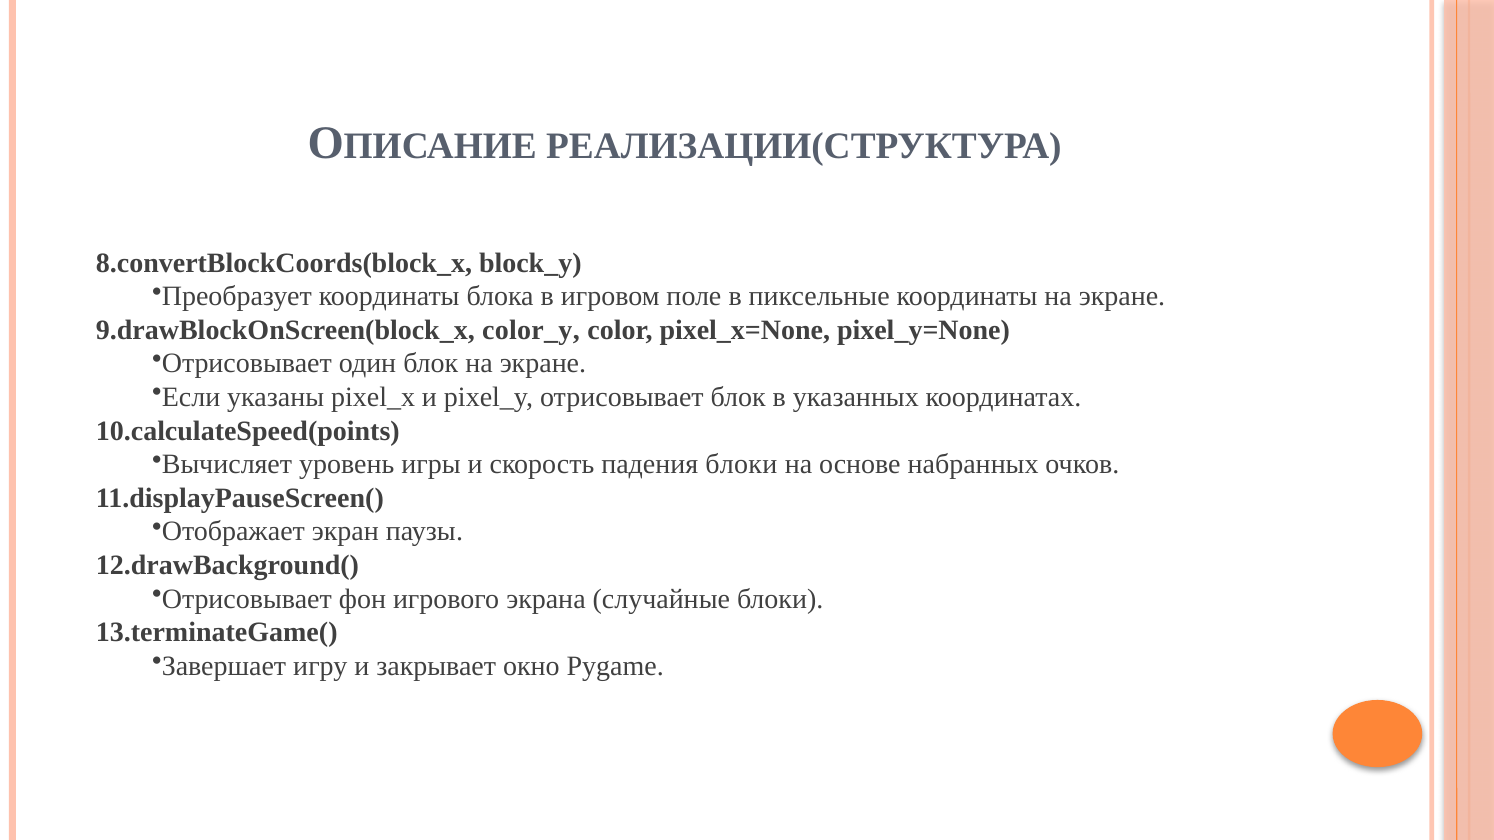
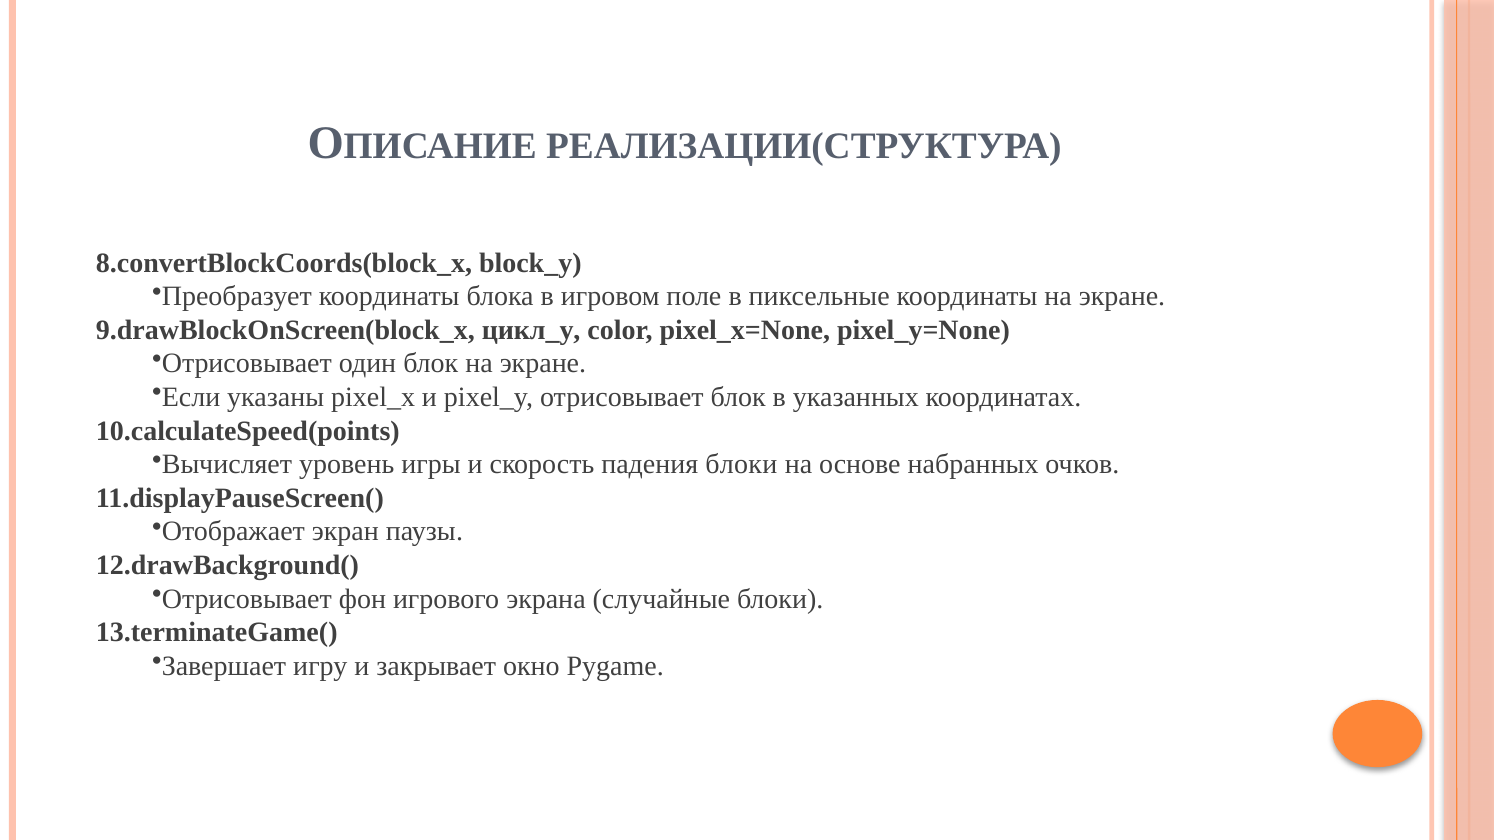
color_y: color_y -> цикл_y
